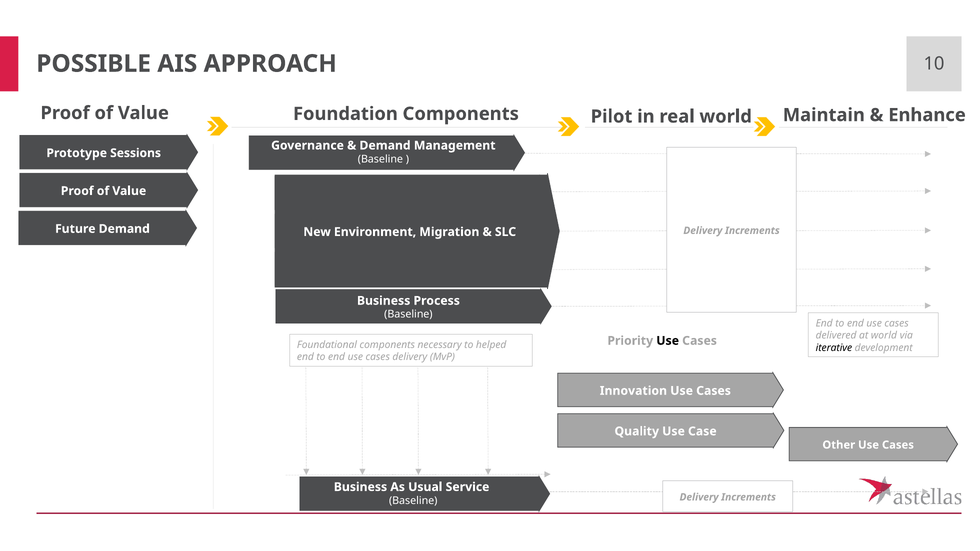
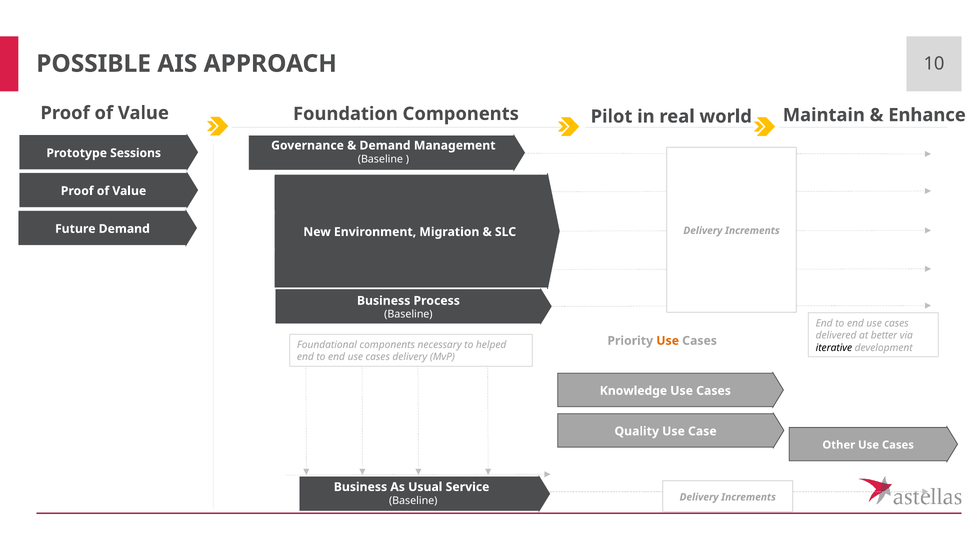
at world: world -> better
Use at (668, 341) colour: black -> orange
Innovation: Innovation -> Knowledge
